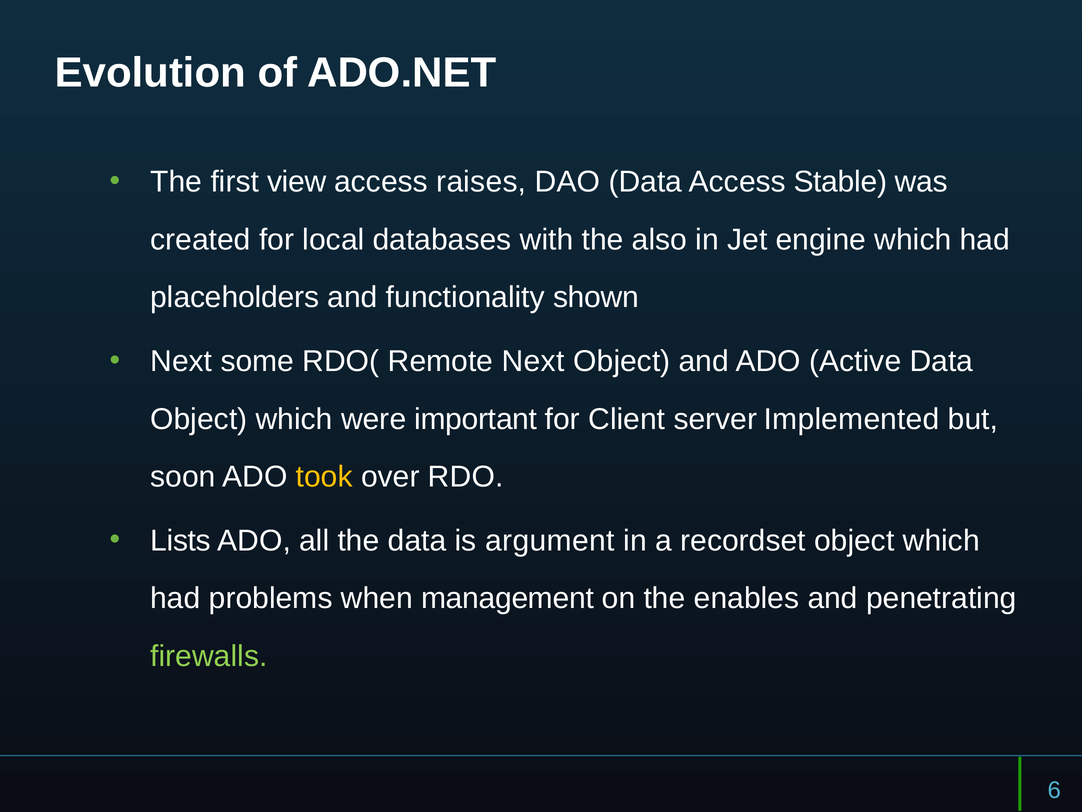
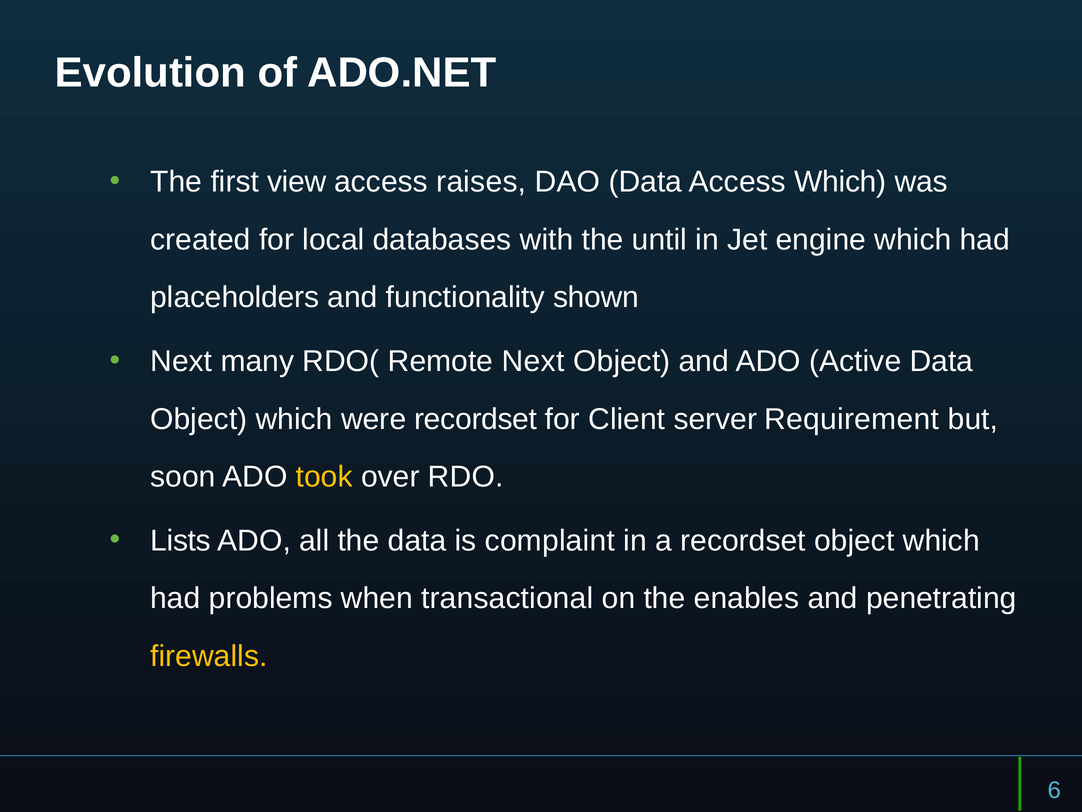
Access Stable: Stable -> Which
also: also -> until
some: some -> many
were important: important -> recordset
Implemented: Implemented -> Requirement
argument: argument -> complaint
management: management -> transactional
firewalls colour: light green -> yellow
